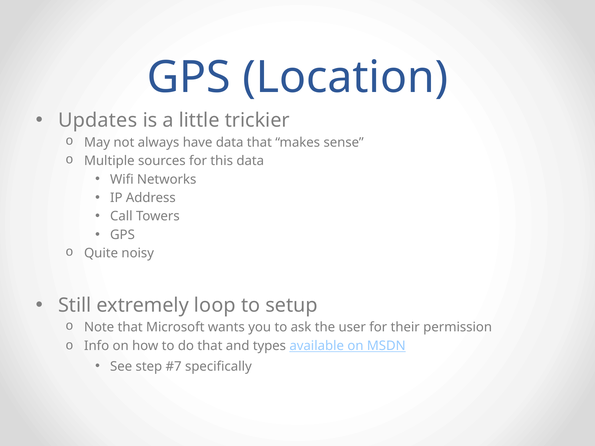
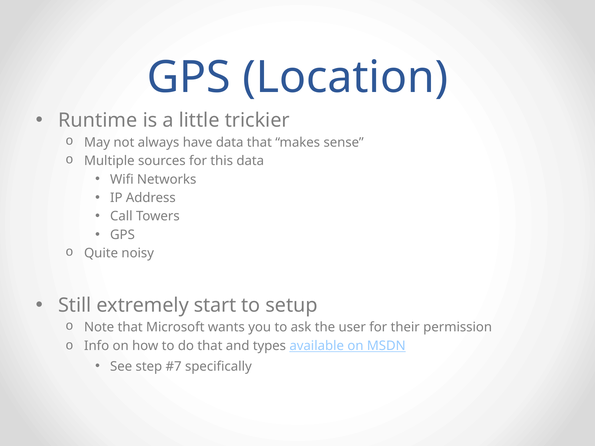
Updates: Updates -> Runtime
loop: loop -> start
